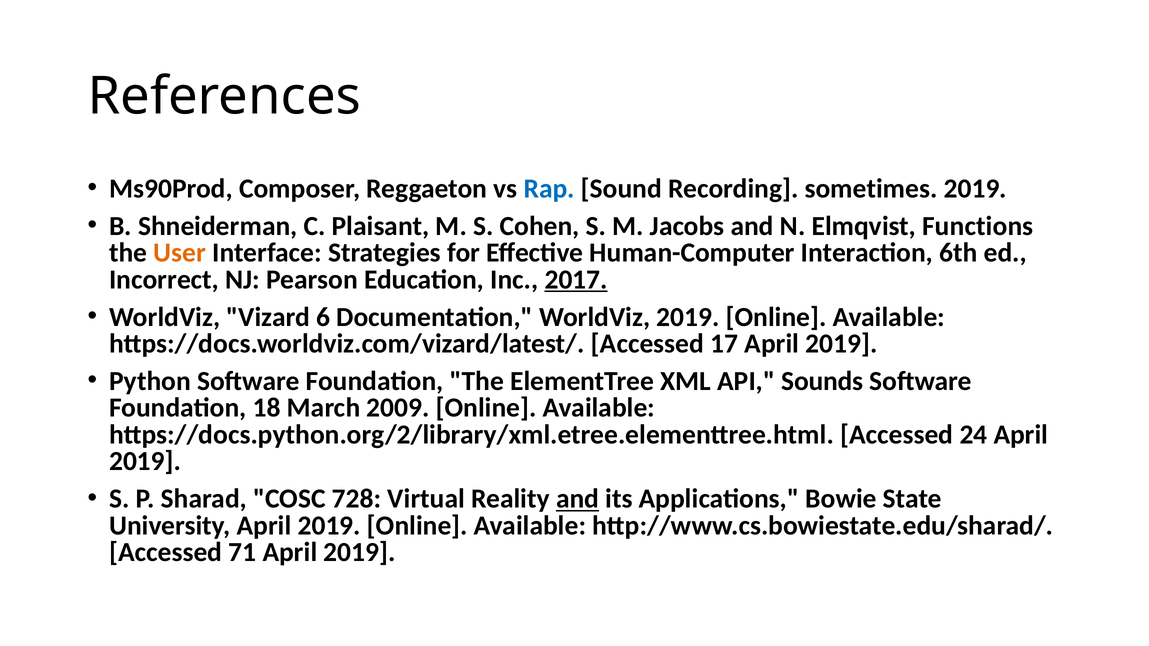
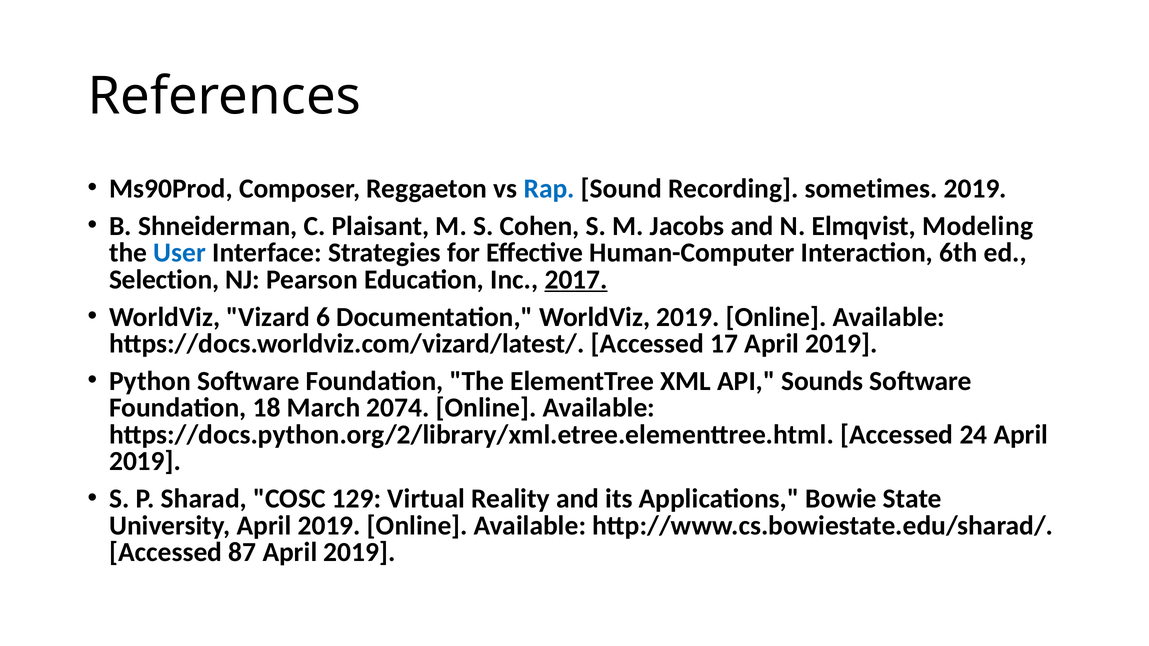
Functions: Functions -> Modeling
User colour: orange -> blue
Incorrect: Incorrect -> Selection
2009: 2009 -> 2074
728: 728 -> 129
and at (578, 499) underline: present -> none
71: 71 -> 87
